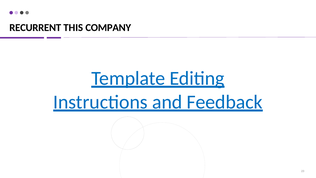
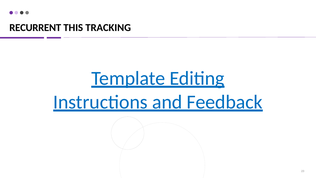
COMPANY: COMPANY -> TRACKING
